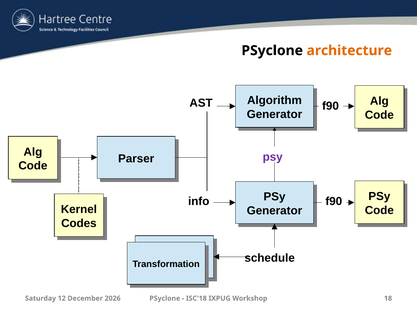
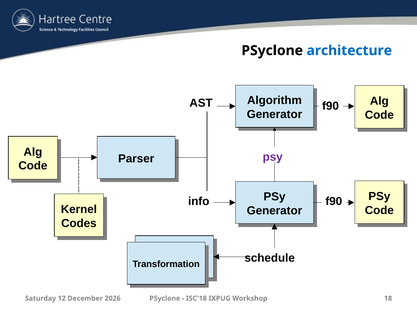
architecture colour: orange -> blue
